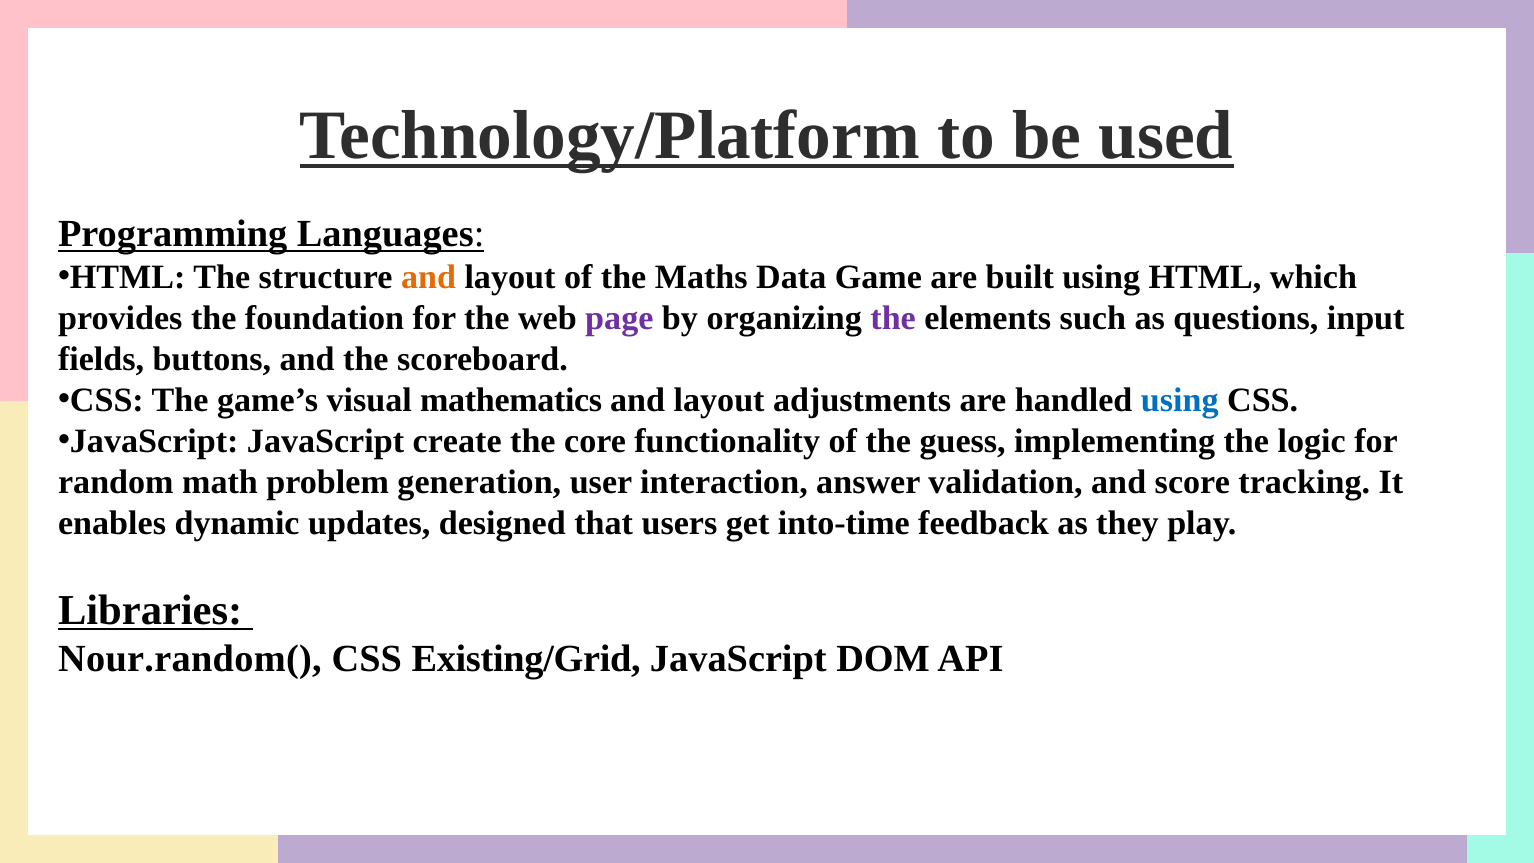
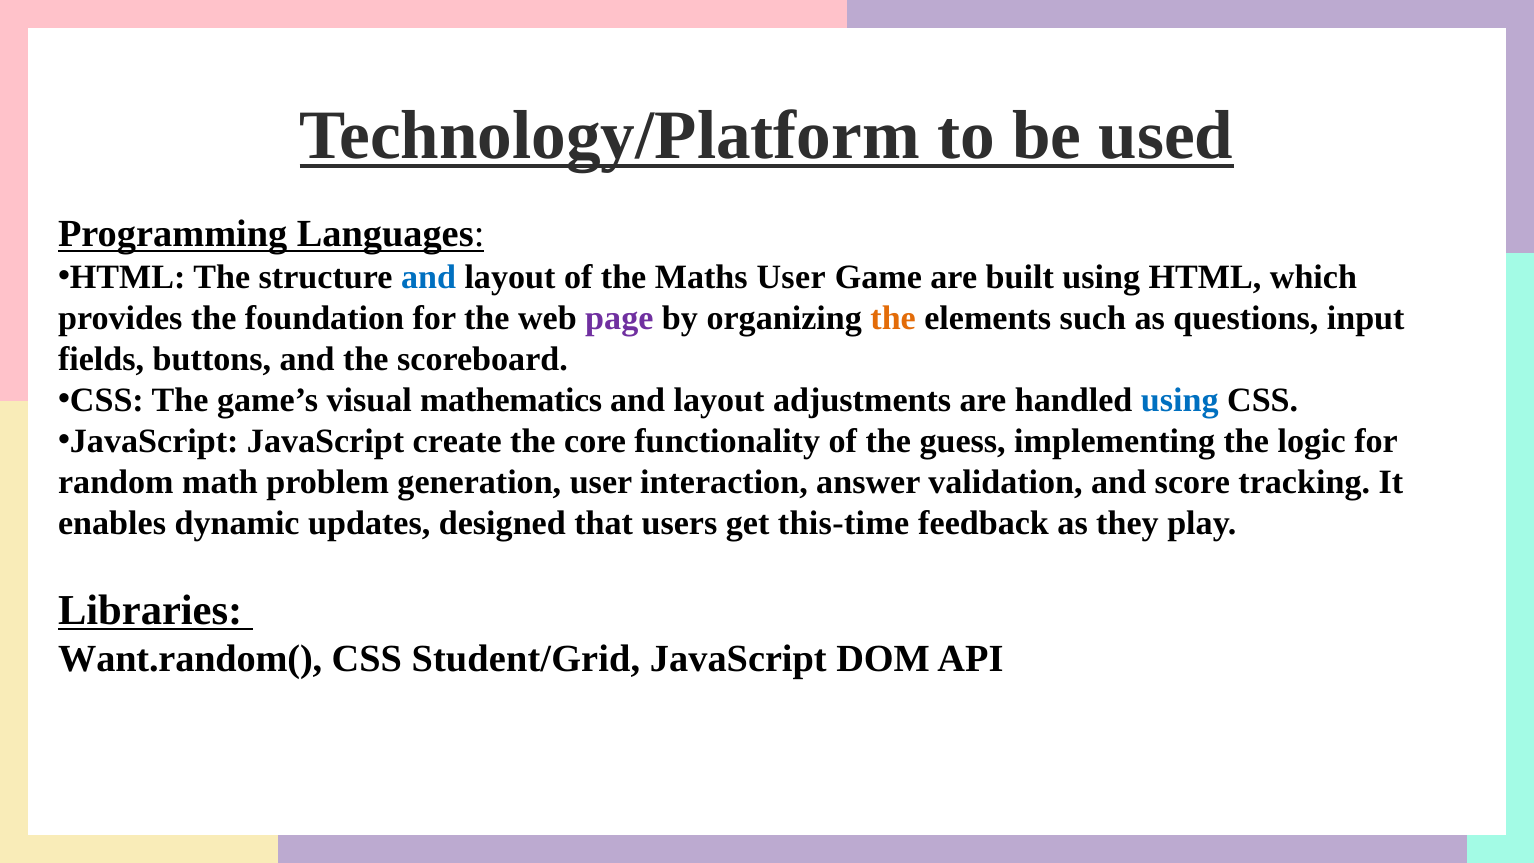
and at (429, 277) colour: orange -> blue
Maths Data: Data -> User
the at (893, 318) colour: purple -> orange
into-time: into-time -> this-time
Nour.random(: Nour.random( -> Want.random(
Existing/Grid: Existing/Grid -> Student/Grid
